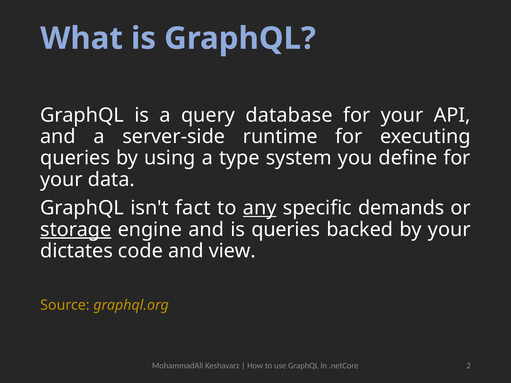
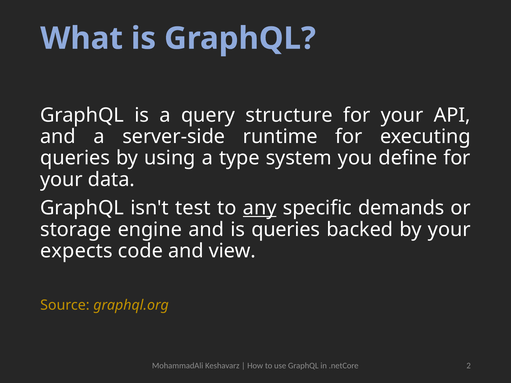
database: database -> structure
fact: fact -> test
storage underline: present -> none
dictates: dictates -> expects
